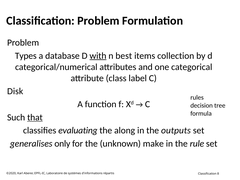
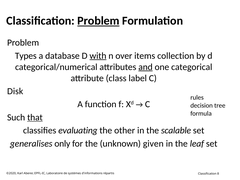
Problem at (98, 21) underline: none -> present
best: best -> over
and underline: none -> present
along: along -> other
outputs: outputs -> scalable
make: make -> given
rule: rule -> leaf
